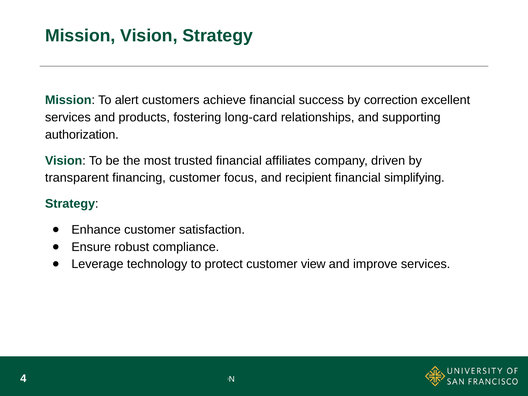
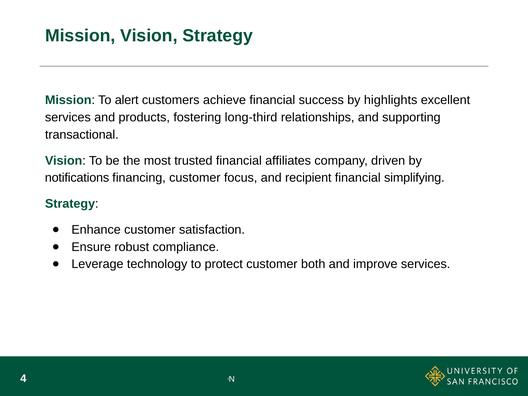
correction: correction -> highlights
long-card: long-card -> long-third
authorization: authorization -> transactional
transparent: transparent -> notifications
view: view -> both
